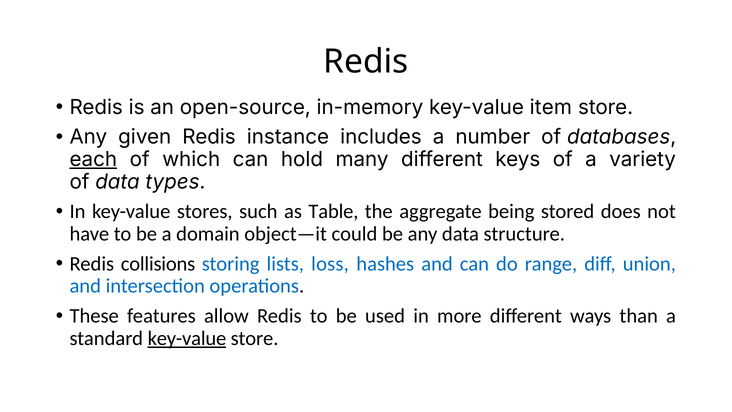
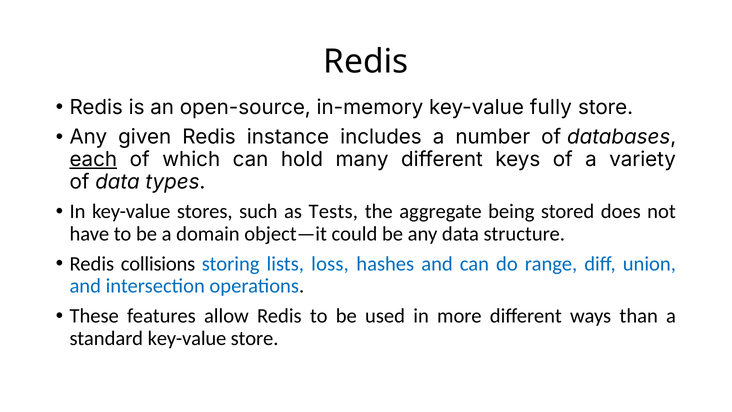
item: item -> fully
Table: Table -> Tests
key-value at (187, 338) underline: present -> none
